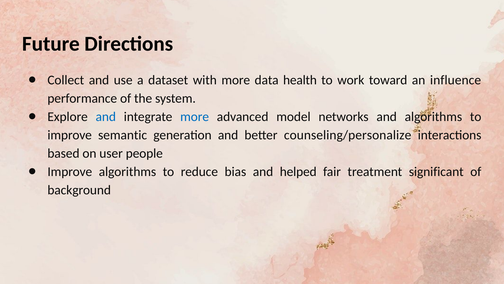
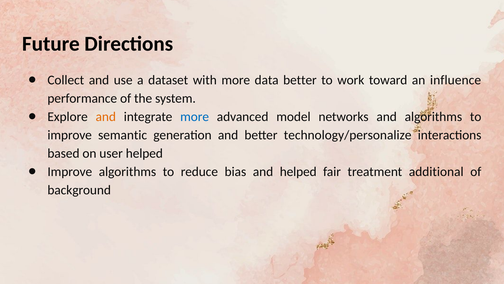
data health: health -> better
and at (106, 116) colour: blue -> orange
counseling/personalize: counseling/personalize -> technology/personalize
user people: people -> helped
significant: significant -> additional
